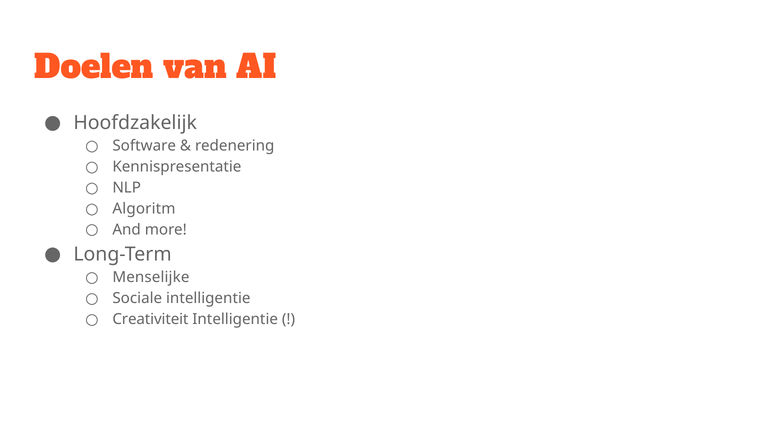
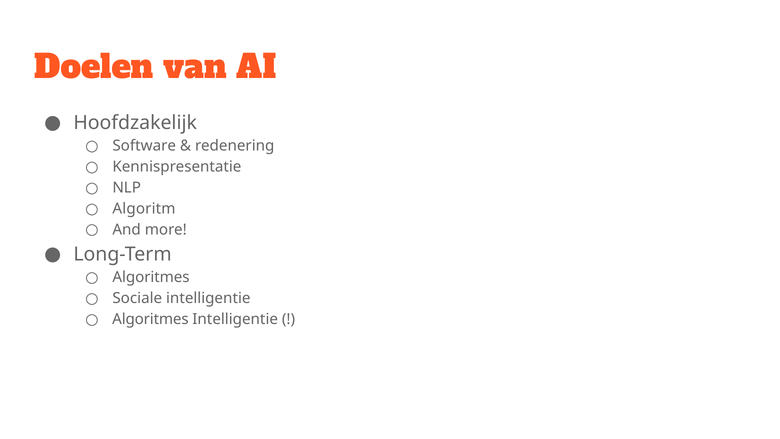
Menselijke at (151, 277): Menselijke -> Algoritmes
Creativiteit at (150, 319): Creativiteit -> Algoritmes
